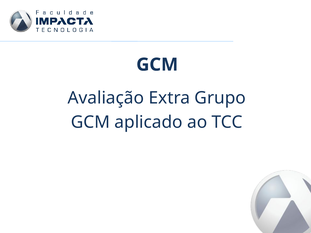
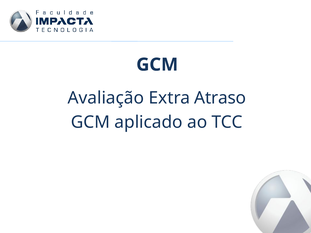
Grupo: Grupo -> Atraso
